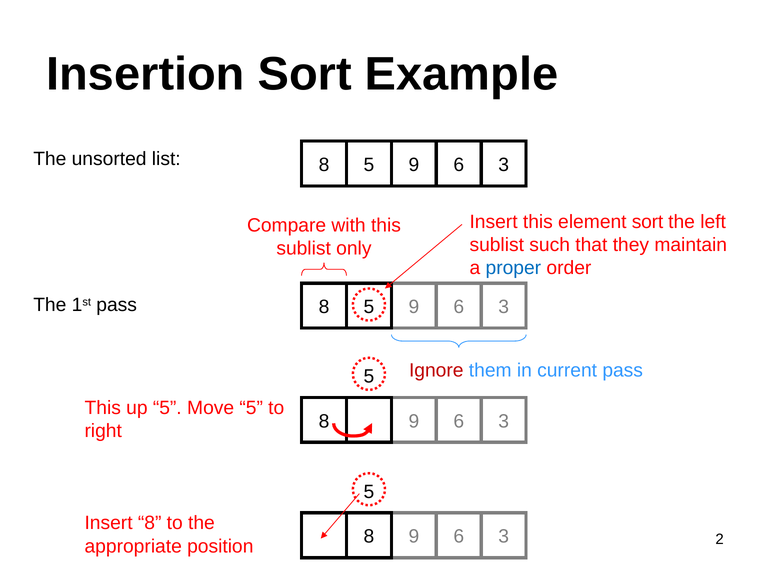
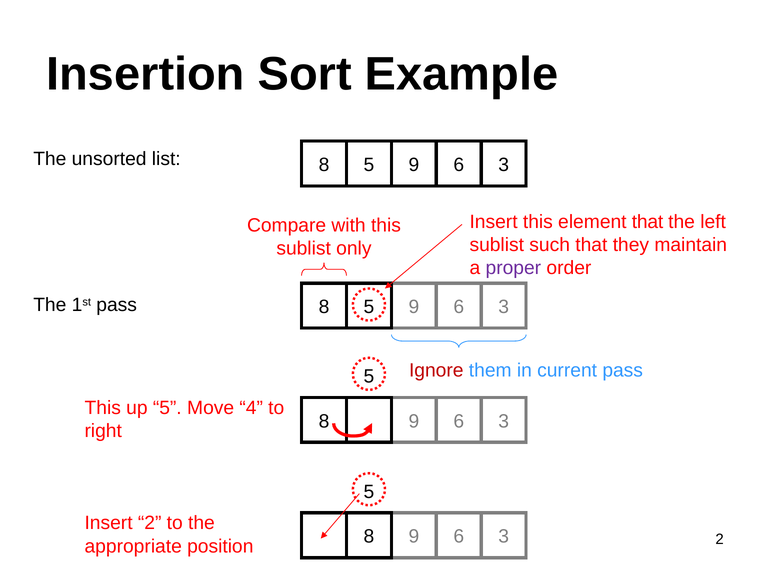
element sort: sort -> that
proper colour: blue -> purple
Move 5: 5 -> 4
Insert 8: 8 -> 2
